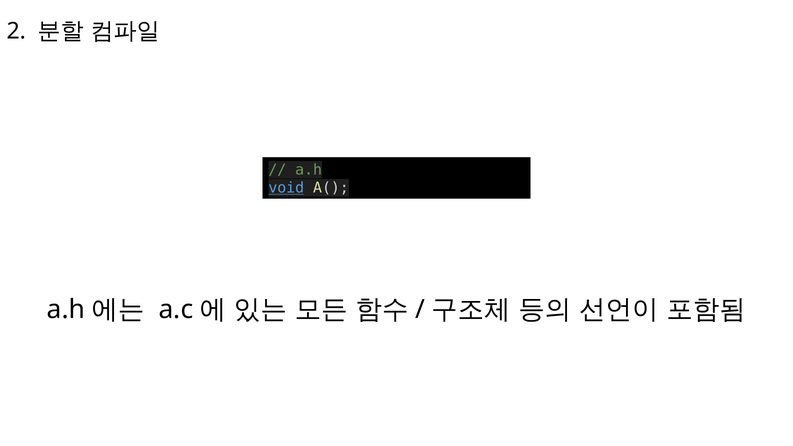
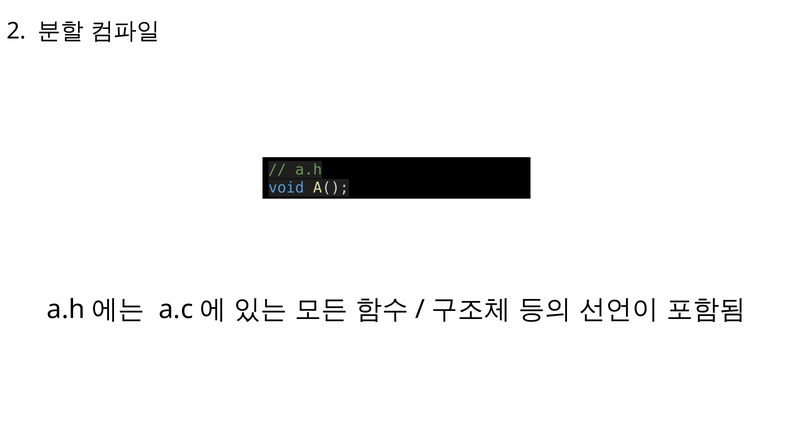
void underline: present -> none
